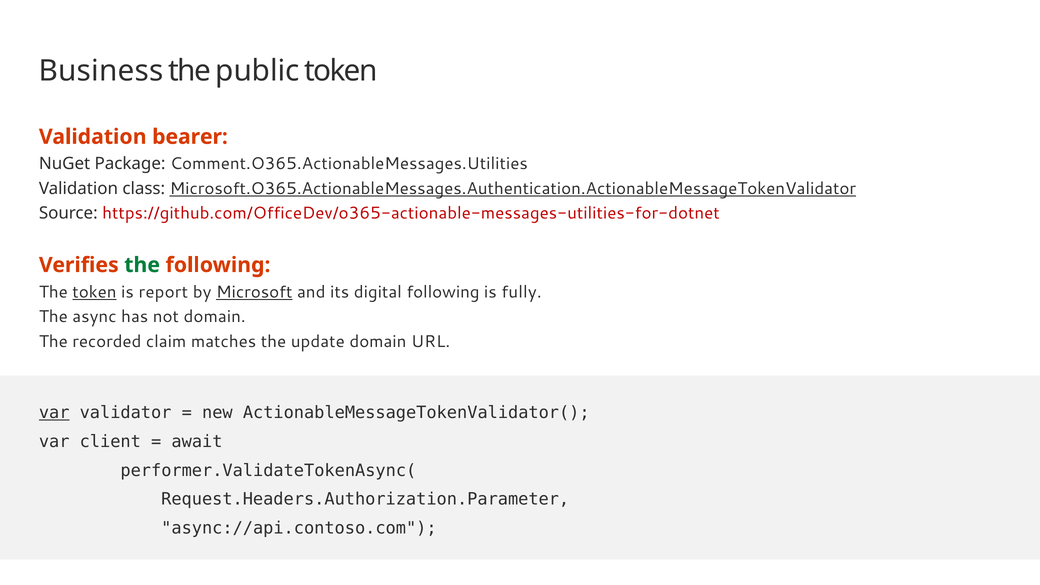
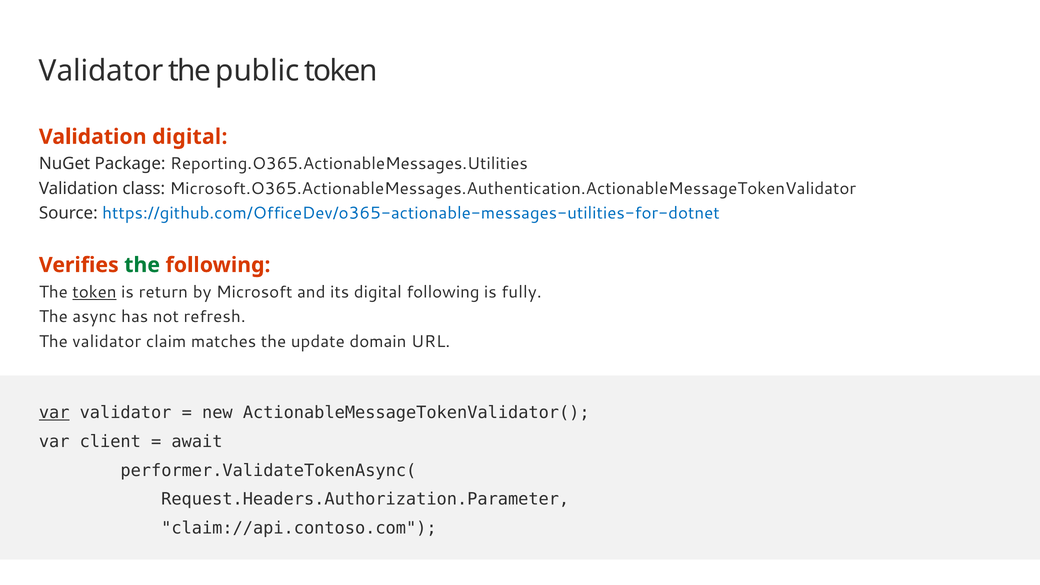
Business at (101, 71): Business -> Validator
Validation bearer: bearer -> digital
Comment.O365.ActionableMessages.Utilities: Comment.O365.ActionableMessages.Utilities -> Reporting.O365.ActionableMessages.Utilities
Microsoft.O365.ActionableMessages.Authentication.ActionableMessageTokenValidator underline: present -> none
https://github.com/OfficeDev/o365-actionable-messages-utilities-for-dotnet colour: red -> blue
report: report -> return
Microsoft underline: present -> none
not domain: domain -> refresh
The recorded: recorded -> validator
async://api.contoso.com: async://api.contoso.com -> claim://api.contoso.com
